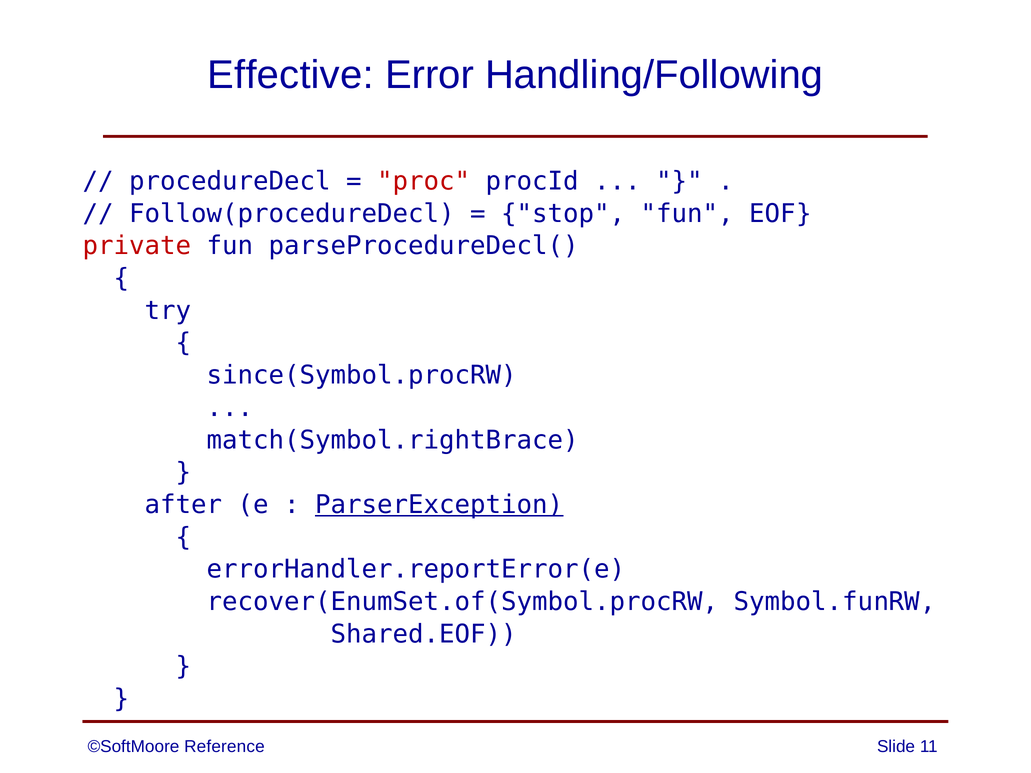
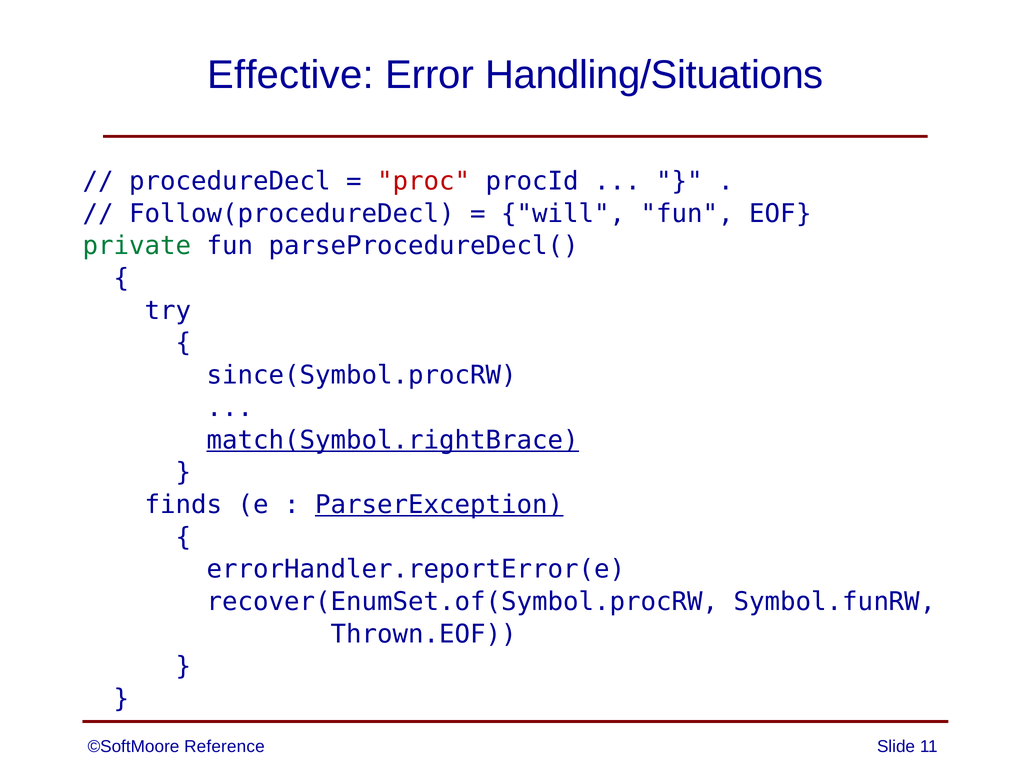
Handling/Following: Handling/Following -> Handling/Situations
stop: stop -> will
private colour: red -> green
match(Symbol.rightBrace underline: none -> present
after: after -> finds
Shared.EOF: Shared.EOF -> Thrown.EOF
